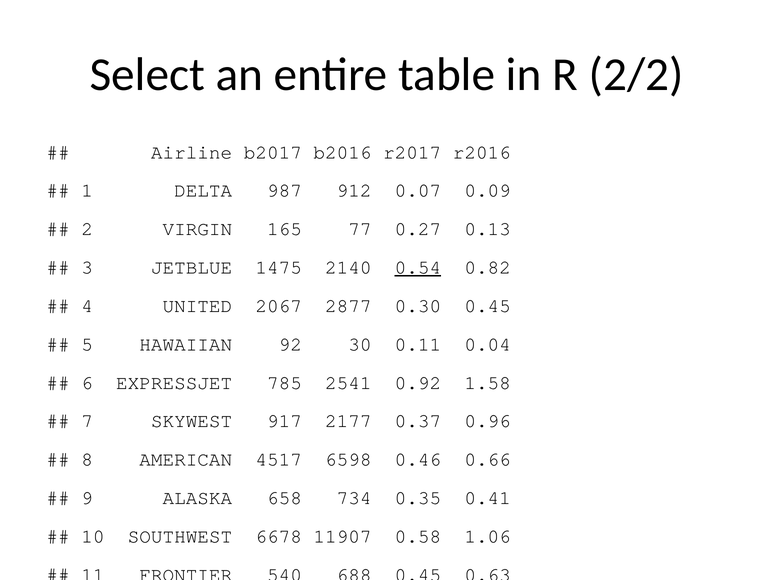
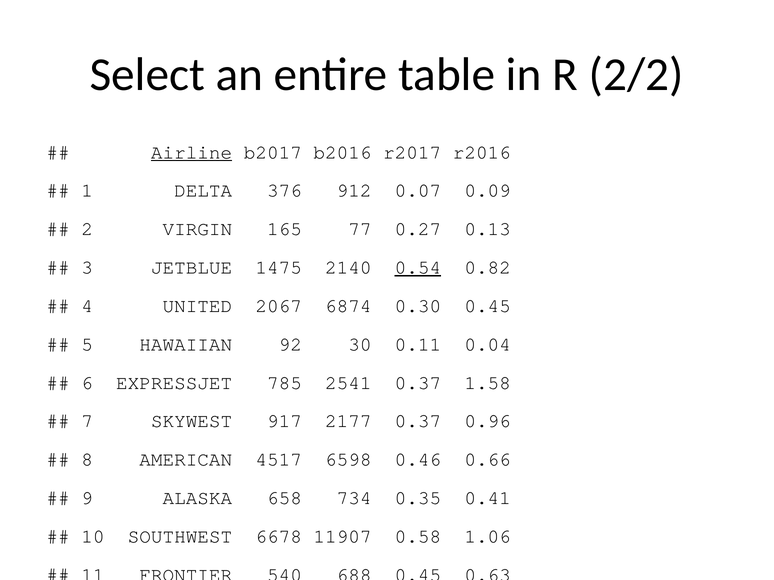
Airline underline: none -> present
987: 987 -> 376
2877: 2877 -> 6874
2541 0.92: 0.92 -> 0.37
